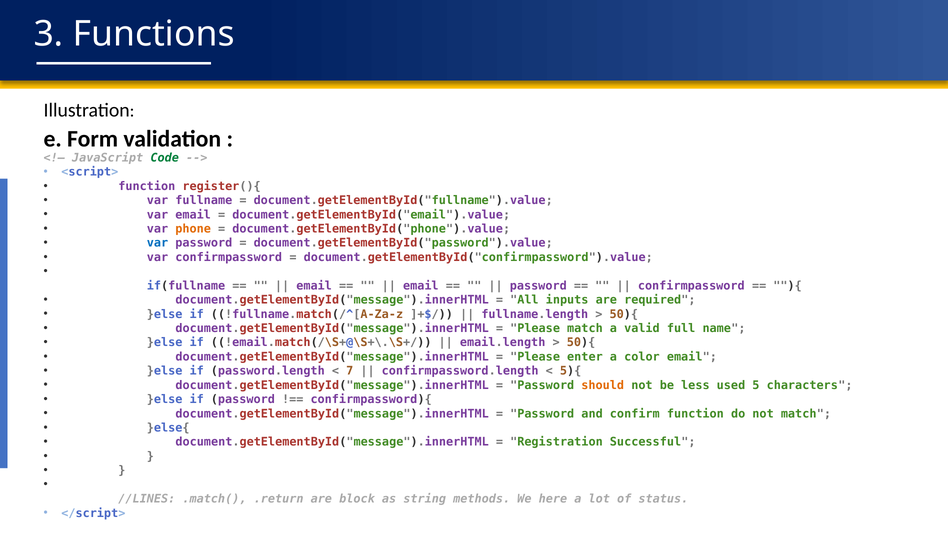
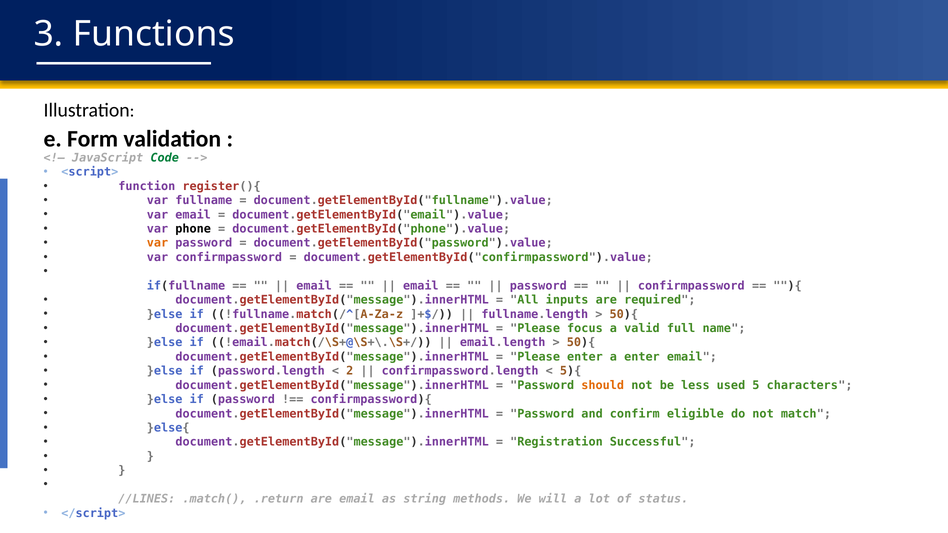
phone colour: orange -> black
var at (158, 243) colour: blue -> orange
Please match: match -> focus
a color: color -> enter
7: 7 -> 2
confirm function: function -> eligible
are block: block -> email
here: here -> will
